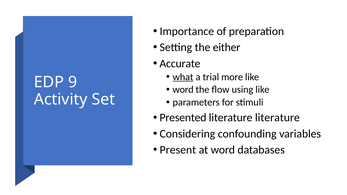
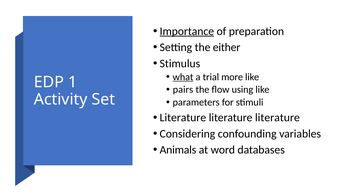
Importance underline: none -> present
Accurate: Accurate -> Stimulus
9: 9 -> 1
word at (183, 90): word -> pairs
Presented at (183, 118): Presented -> Literature
Present: Present -> Animals
